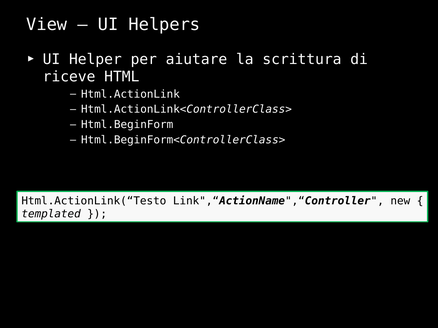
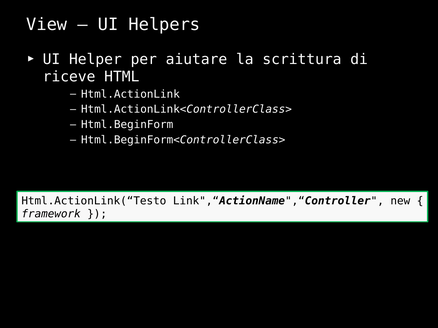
templated: templated -> framework
